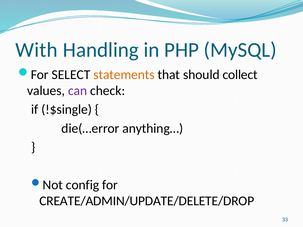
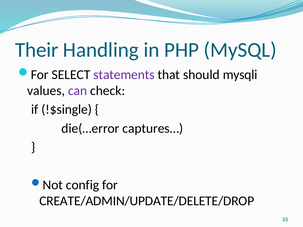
With: With -> Their
statements colour: orange -> purple
collect: collect -> mysqli
anything…: anything… -> captures…
